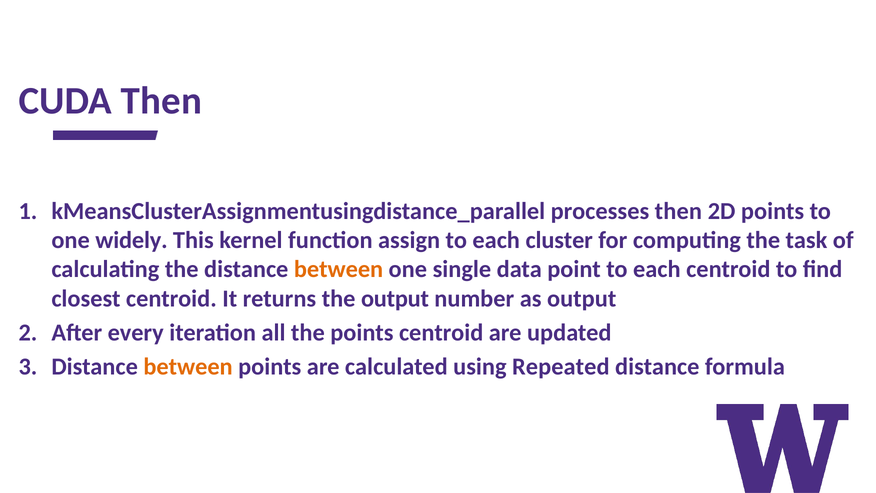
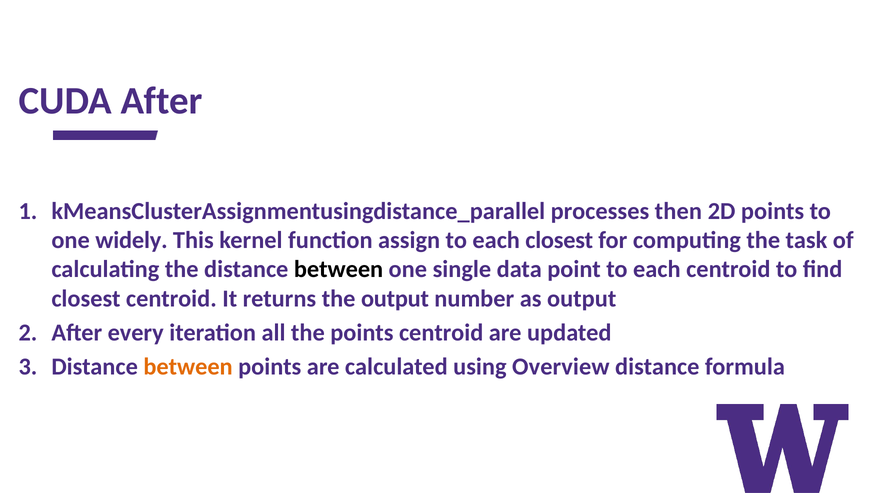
CUDA Then: Then -> After
each cluster: cluster -> closest
between at (339, 269) colour: orange -> black
Repeated: Repeated -> Overview
